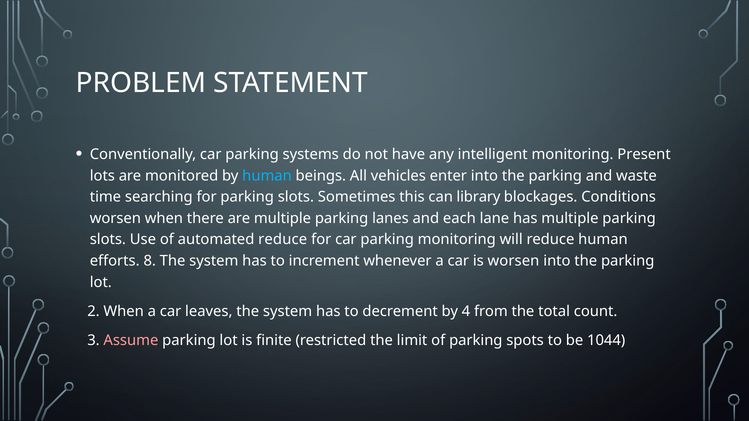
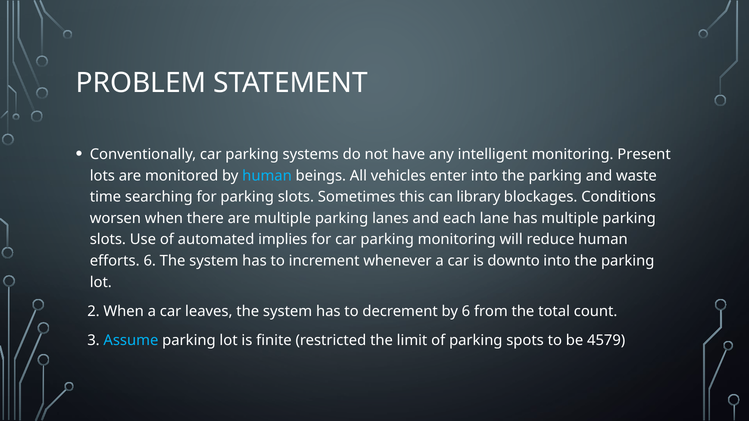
automated reduce: reduce -> implies
efforts 8: 8 -> 6
is worsen: worsen -> downto
by 4: 4 -> 6
Assume colour: pink -> light blue
1044: 1044 -> 4579
